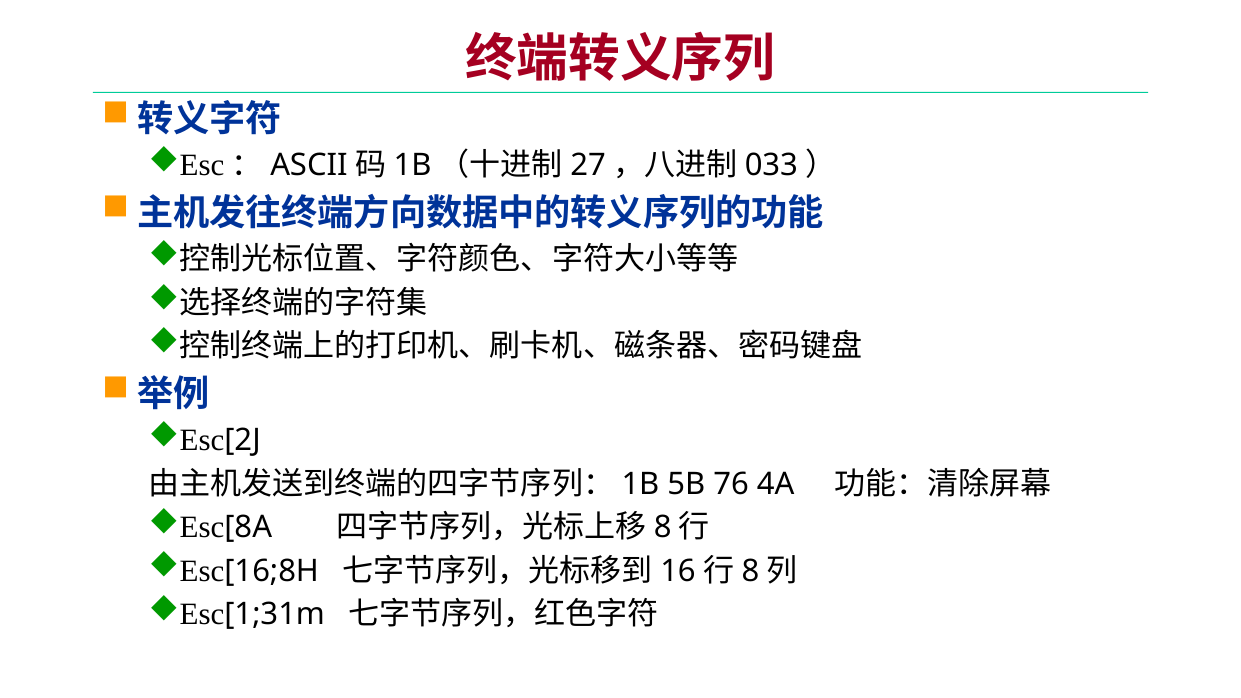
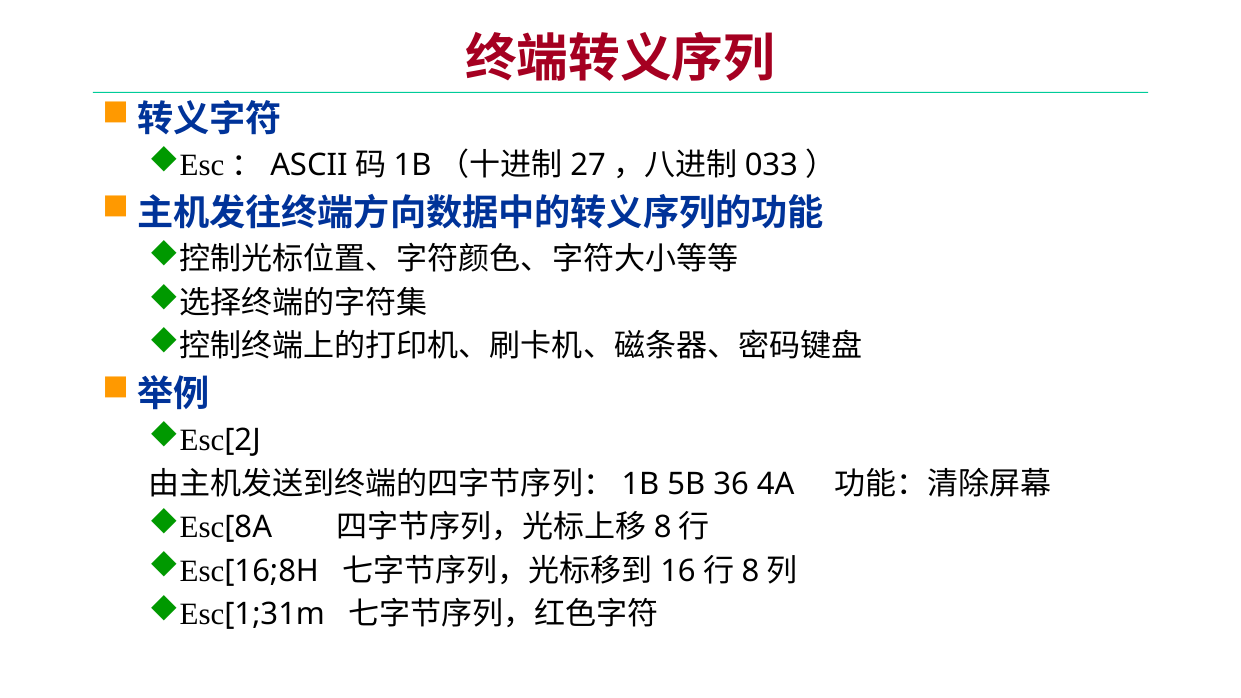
76: 76 -> 36
